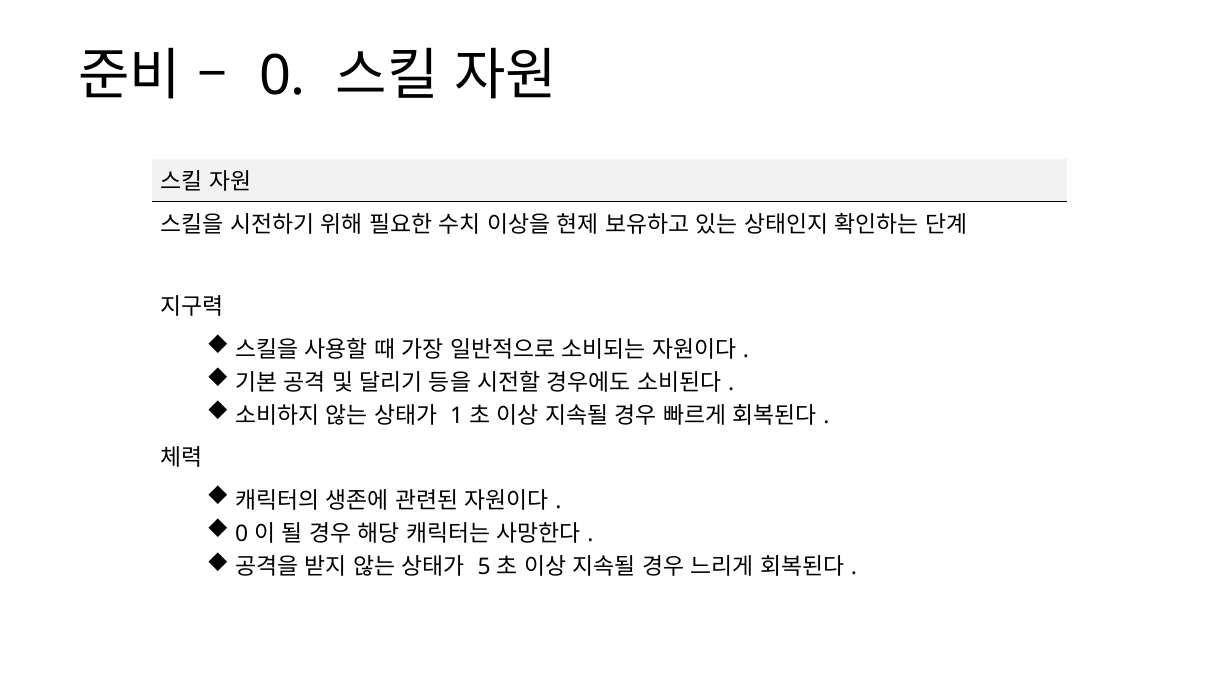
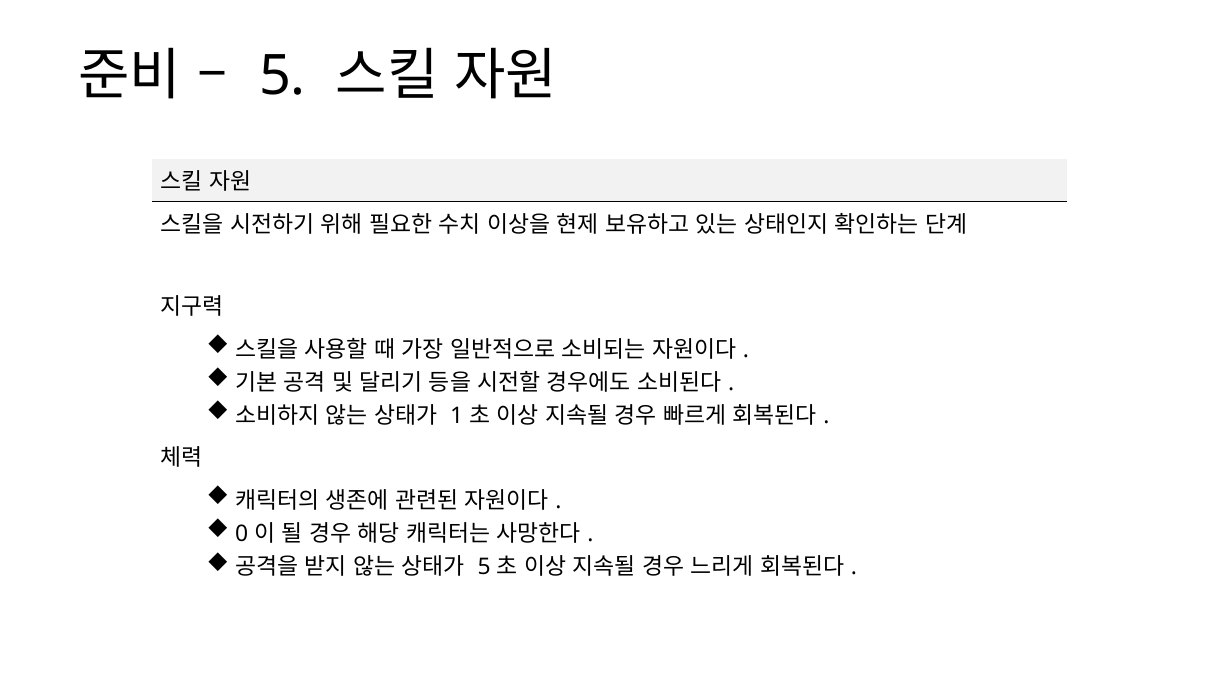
0 at (283, 76): 0 -> 5
